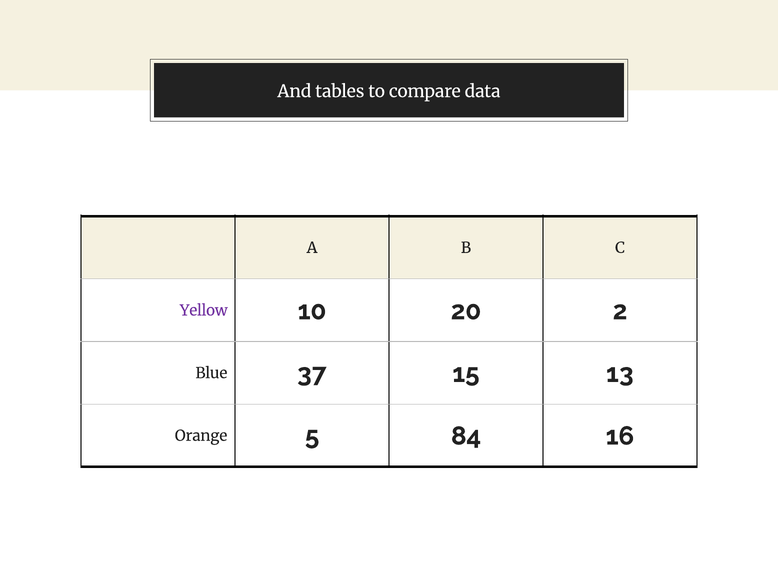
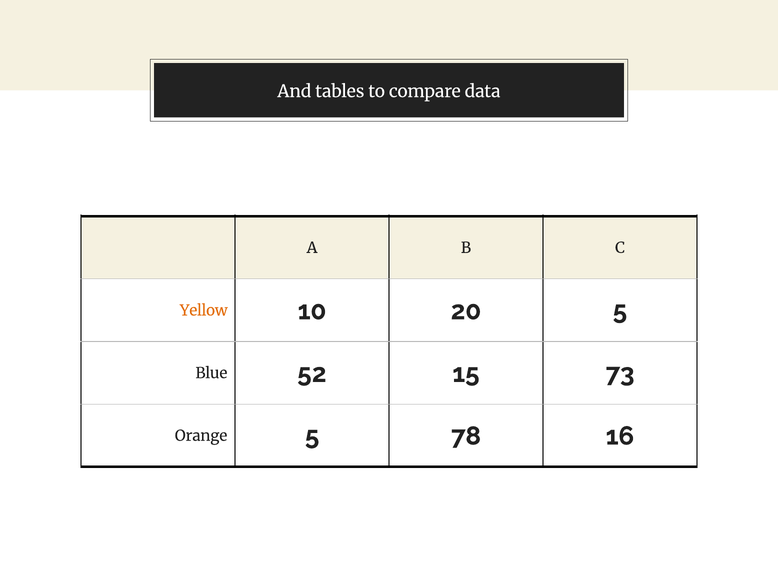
Yellow colour: purple -> orange
20 2: 2 -> 5
37: 37 -> 52
13: 13 -> 73
84: 84 -> 78
